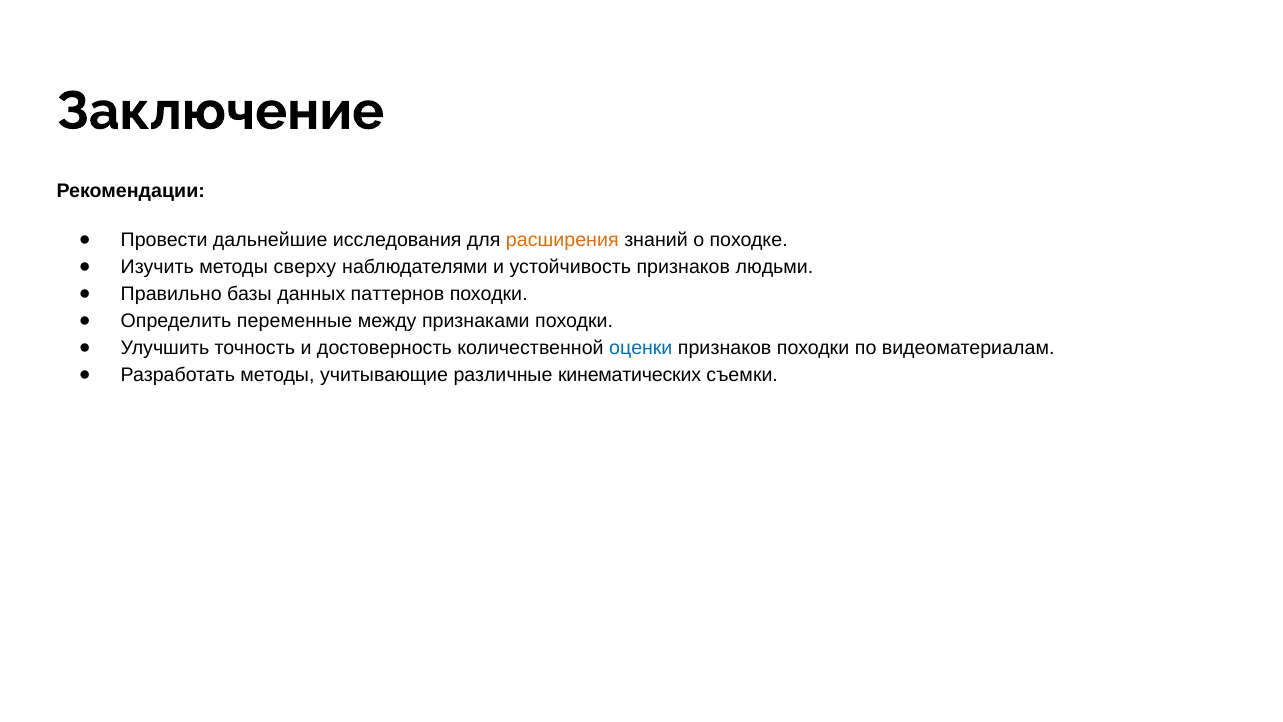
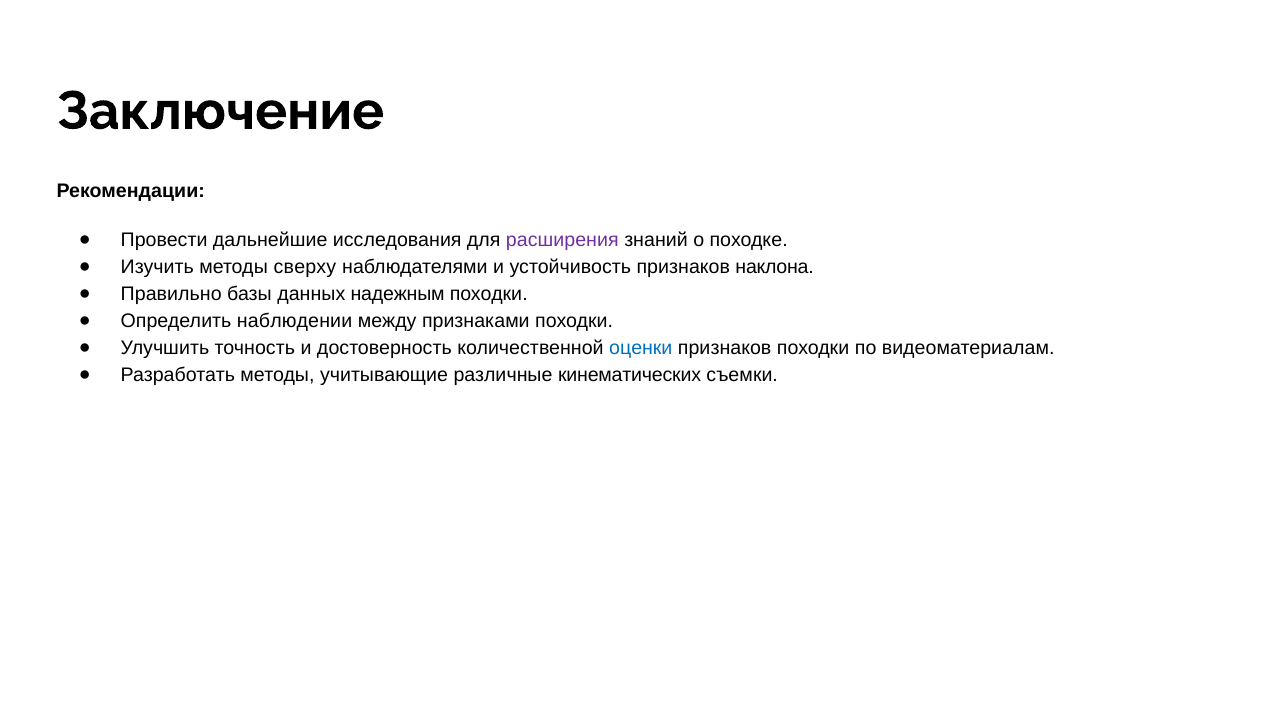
расширения colour: orange -> purple
людьми: людьми -> наклона
паттернов: паттернов -> надежным
переменные: переменные -> наблюдении
